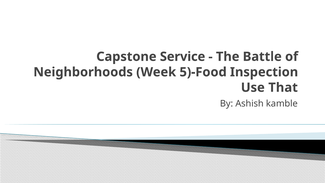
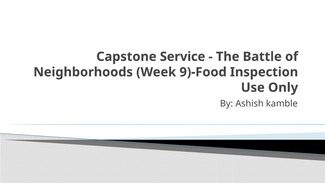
5)-Food: 5)-Food -> 9)-Food
That: That -> Only
